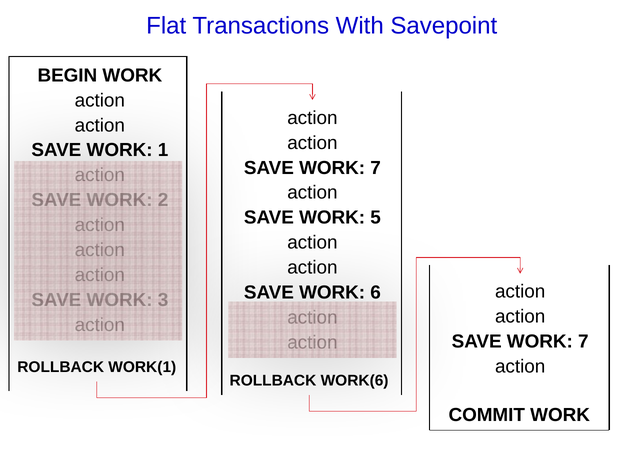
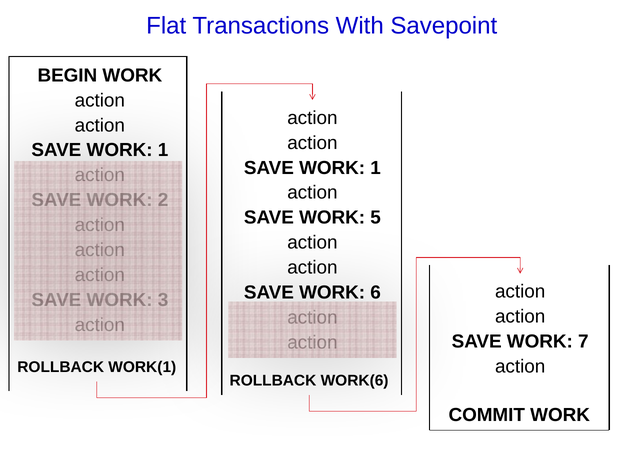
7 at (376, 168): 7 -> 1
